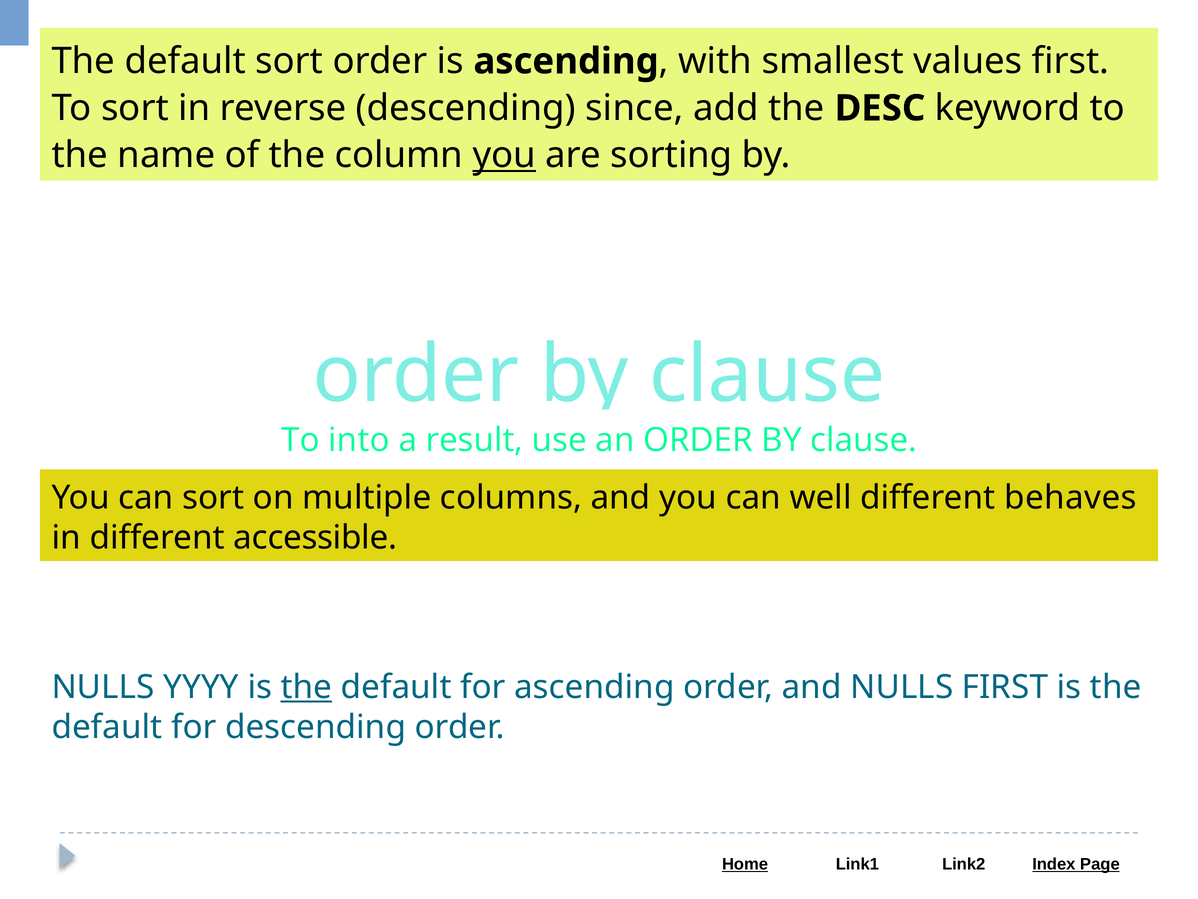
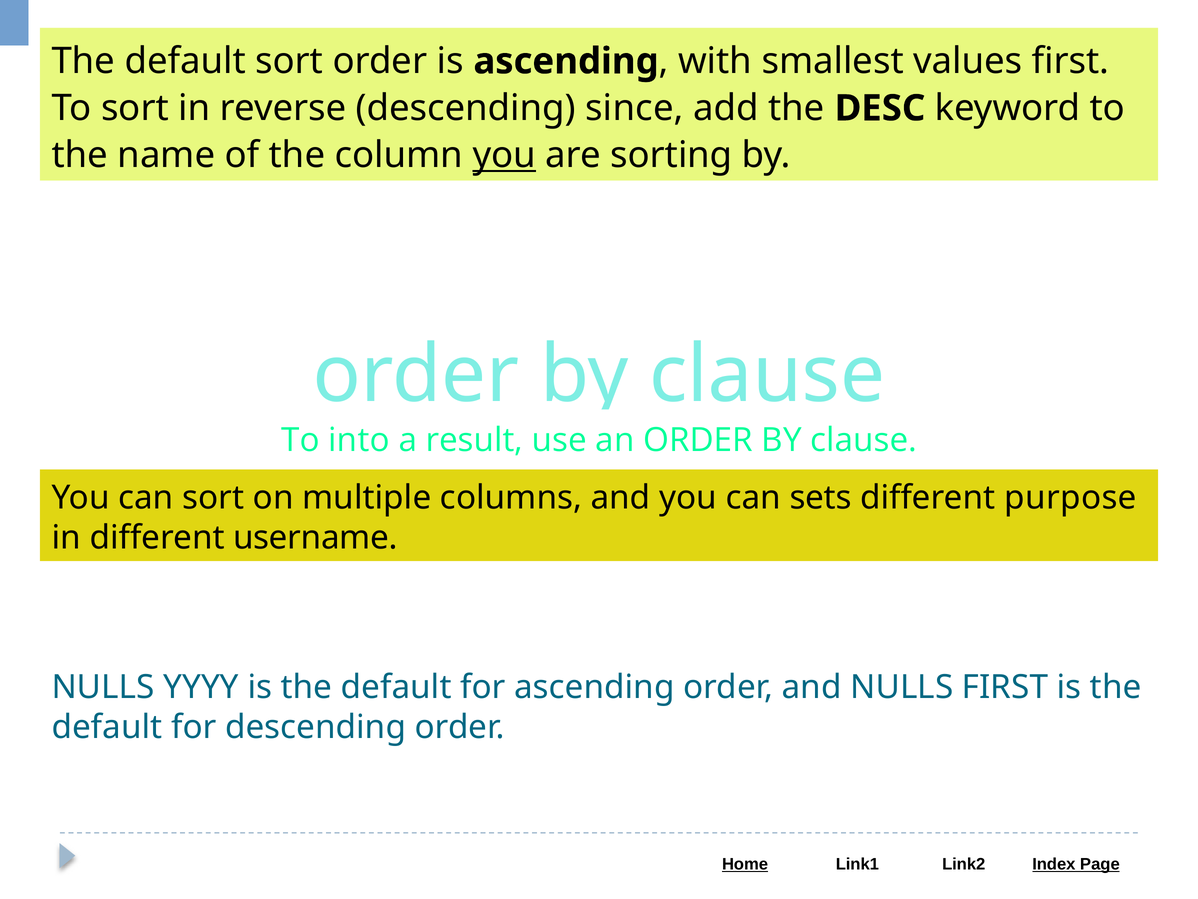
well: well -> sets
behaves: behaves -> purpose
accessible: accessible -> username
the at (306, 687) underline: present -> none
